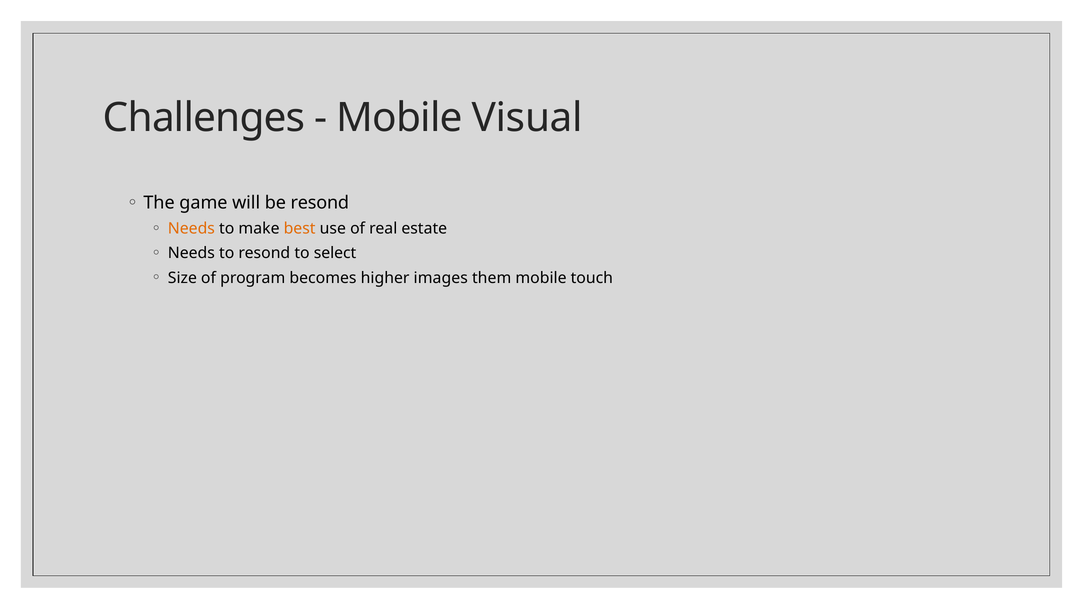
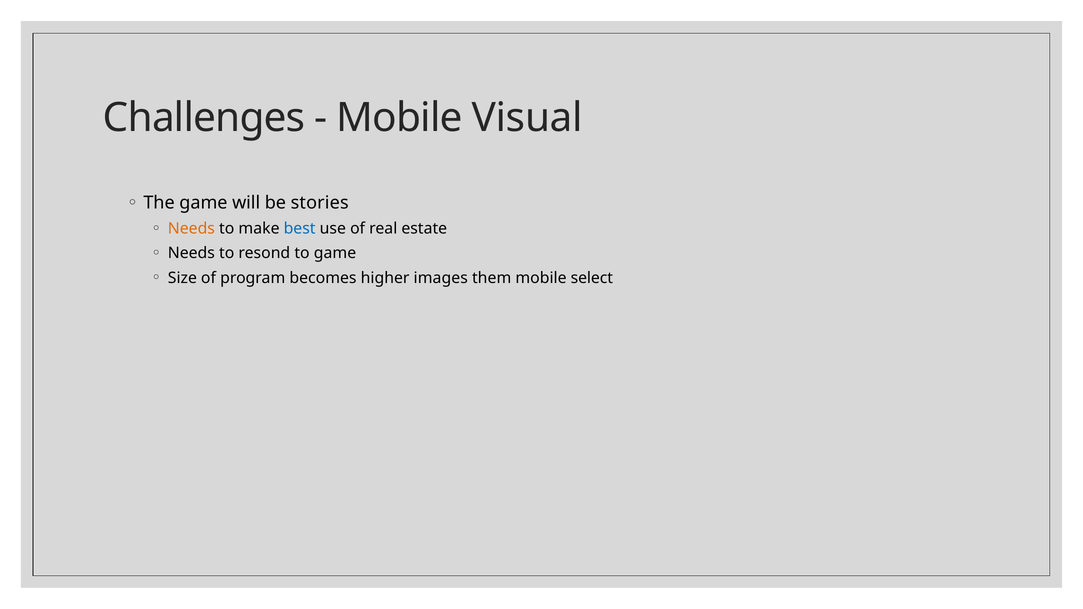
be resond: resond -> stories
best colour: orange -> blue
to select: select -> game
touch: touch -> select
